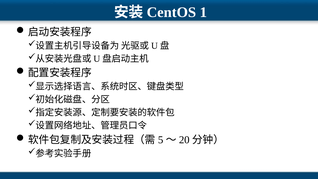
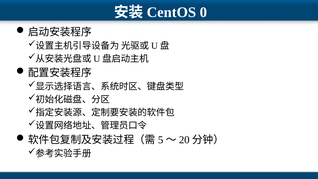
1: 1 -> 0
